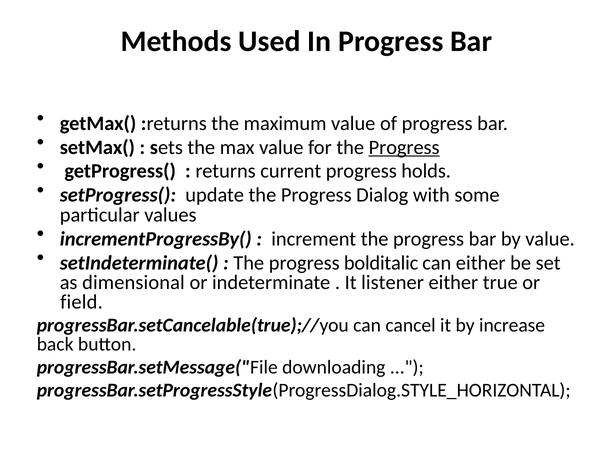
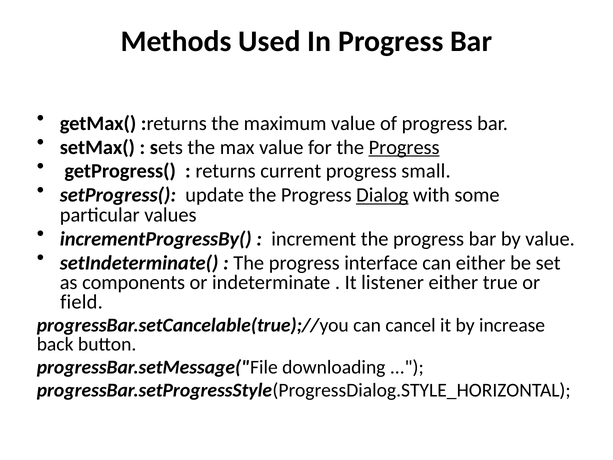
holds: holds -> small
Dialog underline: none -> present
bolditalic: bolditalic -> interface
dimensional: dimensional -> components
